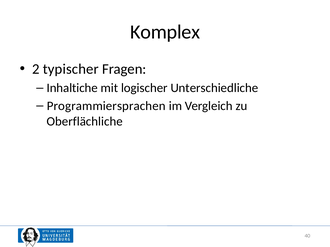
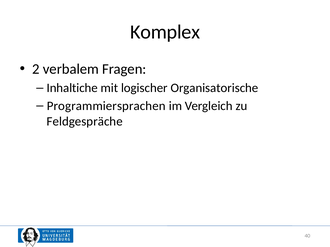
typischer: typischer -> verbalem
Unterschiedliche: Unterschiedliche -> Organisatorische
Oberflächliche: Oberflächliche -> Feldgespräche
